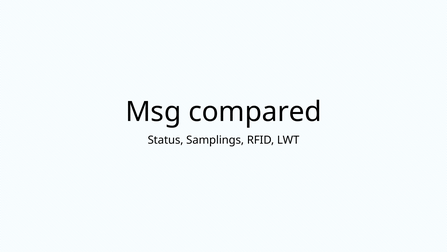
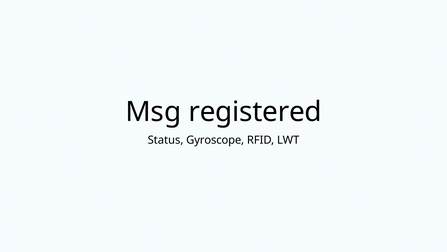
compared: compared -> registered
Samplings: Samplings -> Gyroscope
